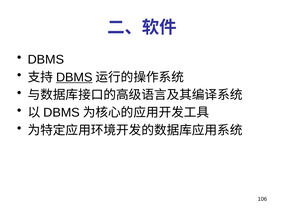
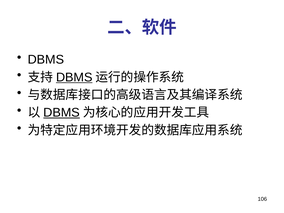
DBMS at (62, 113) underline: none -> present
